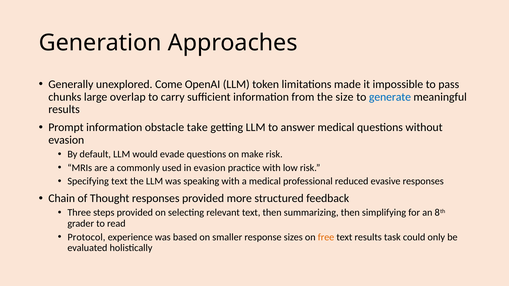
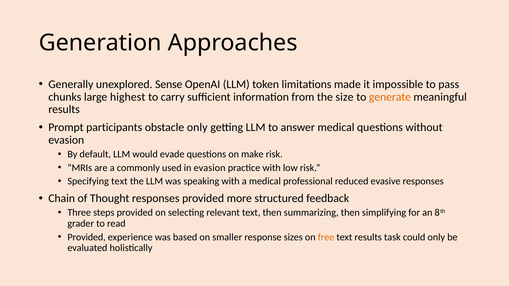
Come: Come -> Sense
overlap: overlap -> highest
generate colour: blue -> orange
Prompt information: information -> participants
obstacle take: take -> only
Protocol at (86, 237): Protocol -> Provided
